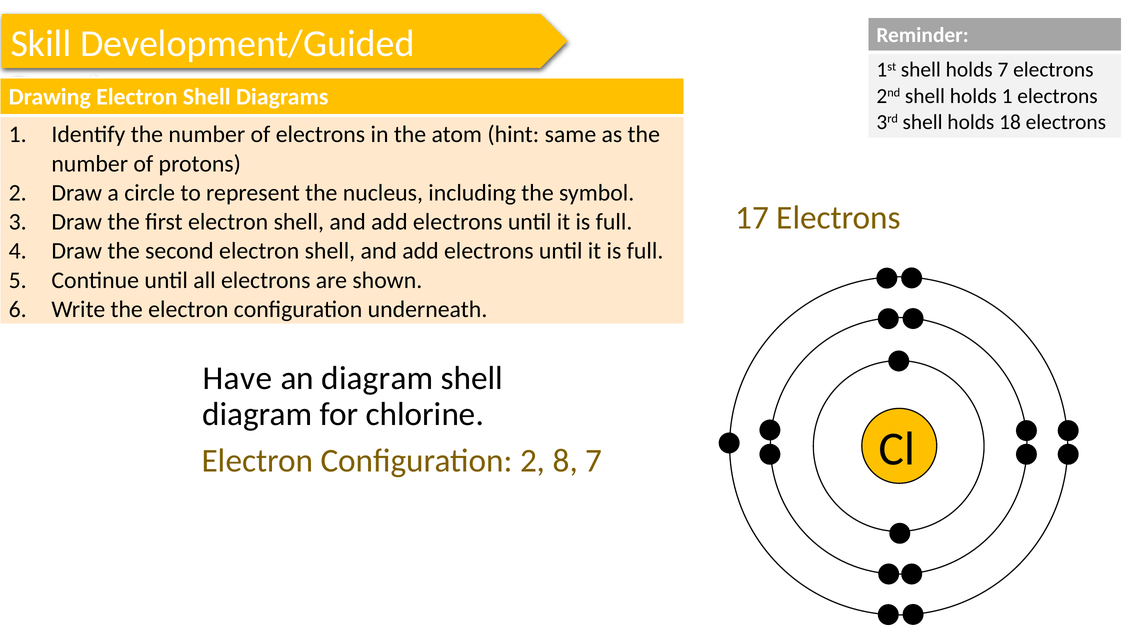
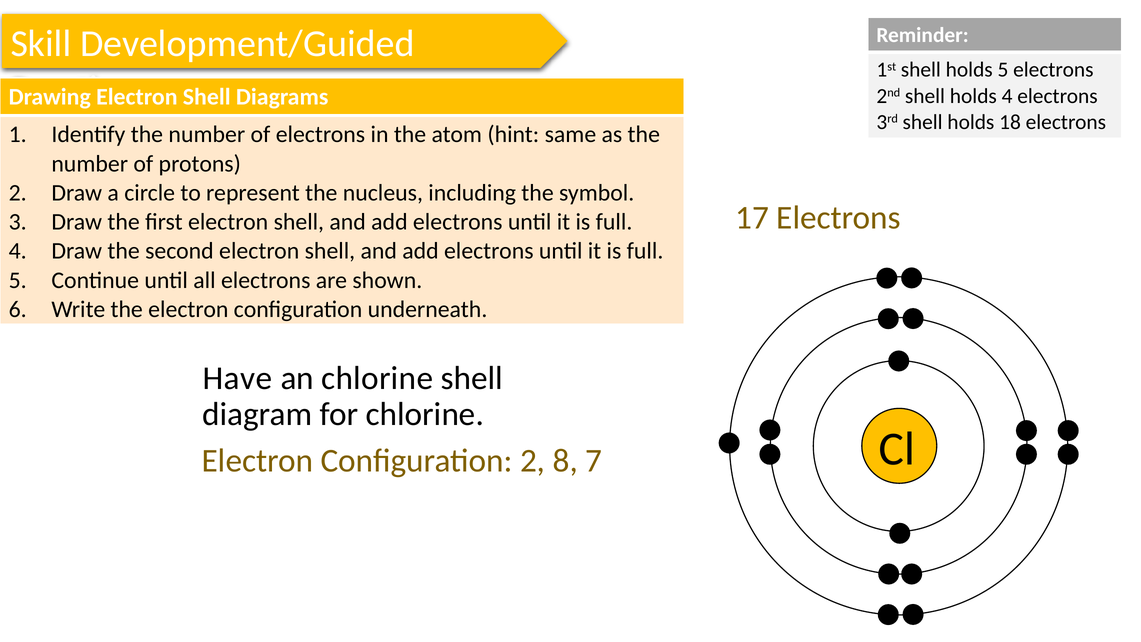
holds 7: 7 -> 5
holds 1: 1 -> 4
an diagram: diagram -> chlorine
